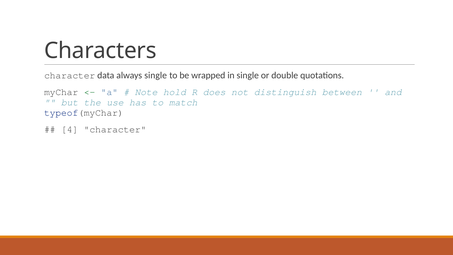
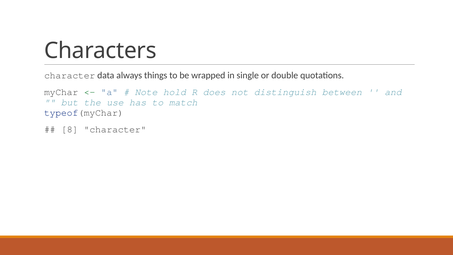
always single: single -> things
4: 4 -> 8
